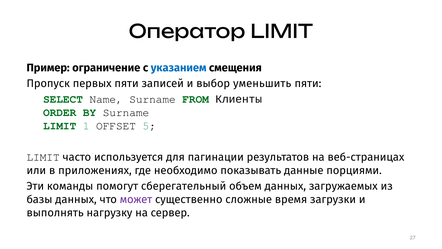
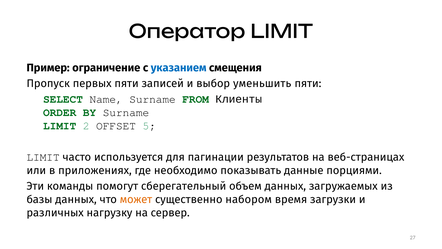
1: 1 -> 2
может colour: purple -> orange
сложные: сложные -> набором
выполнять: выполнять -> различных
